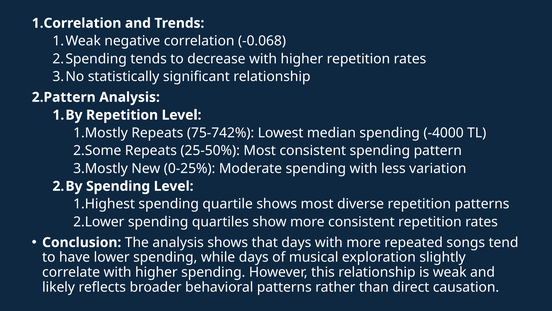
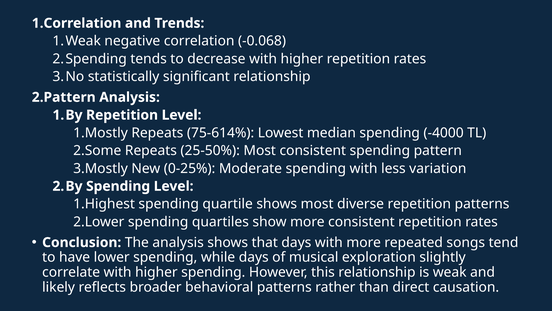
75-742%: 75-742% -> 75-614%
